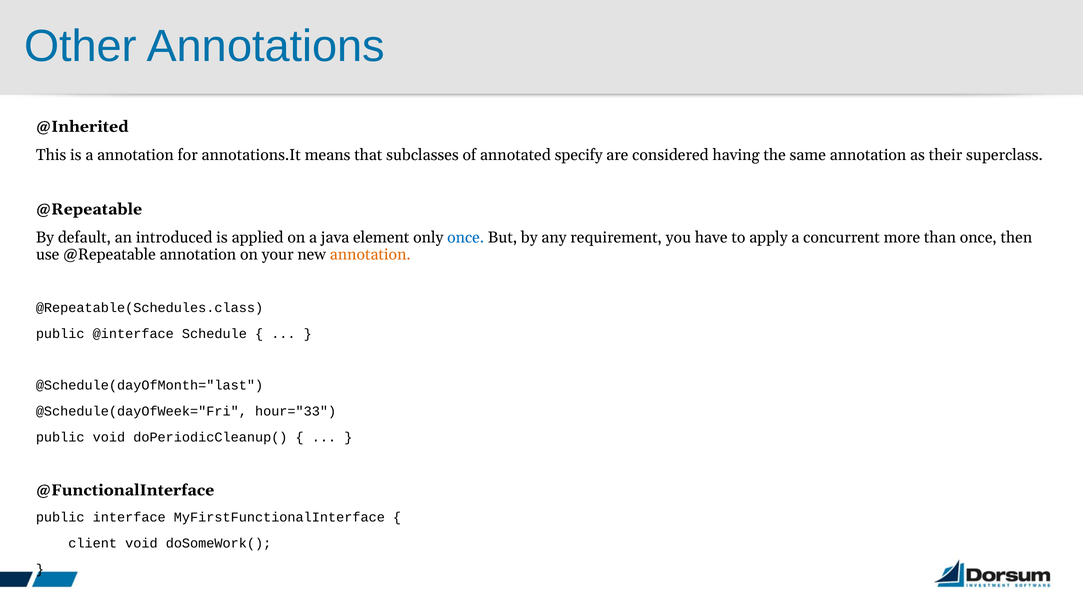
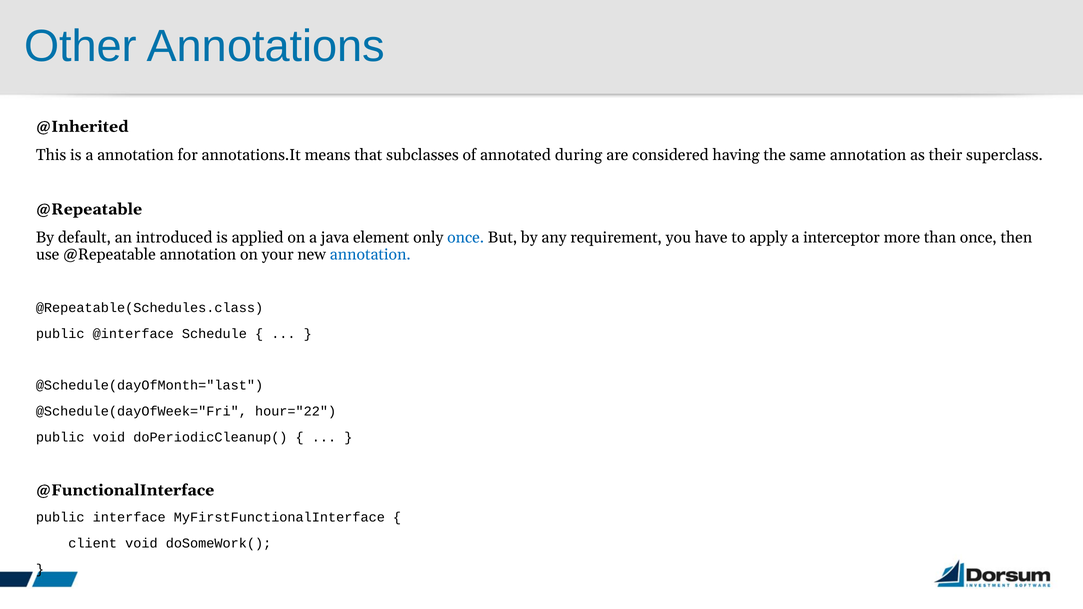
specify: specify -> during
concurrent: concurrent -> interceptor
annotation at (370, 255) colour: orange -> blue
hour="33: hour="33 -> hour="22
